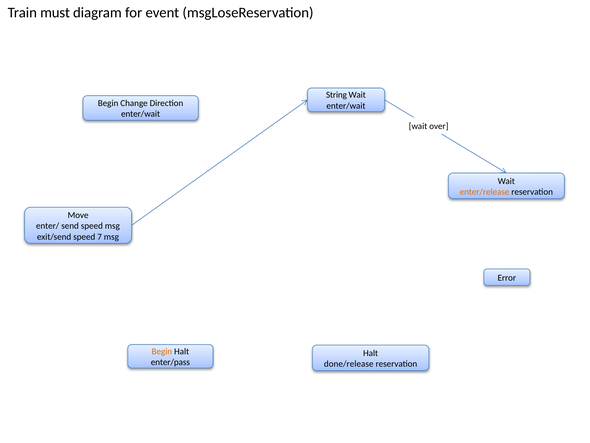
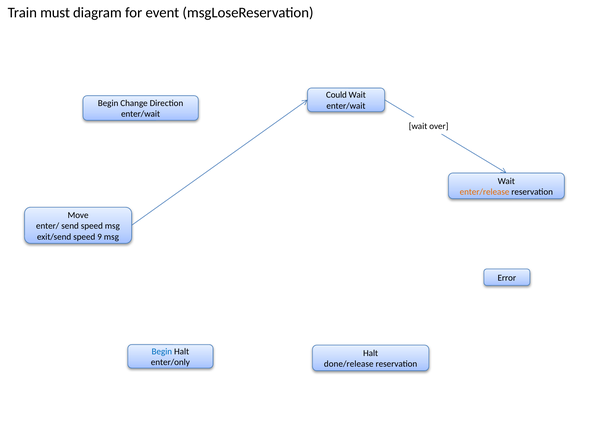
String: String -> Could
7: 7 -> 9
Begin at (162, 351) colour: orange -> blue
enter/pass: enter/pass -> enter/only
